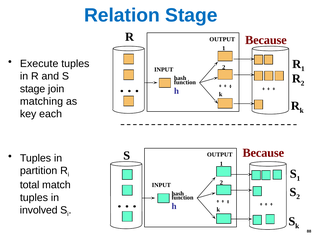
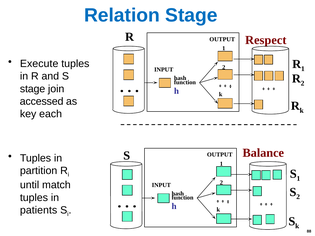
Because at (266, 40): Because -> Respect
matching: matching -> accessed
Because at (263, 153): Because -> Balance
total: total -> until
involved: involved -> patients
